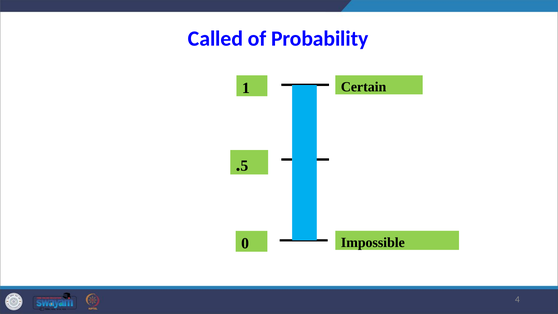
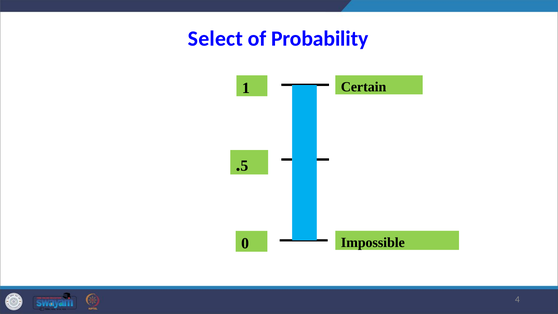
Called: Called -> Select
